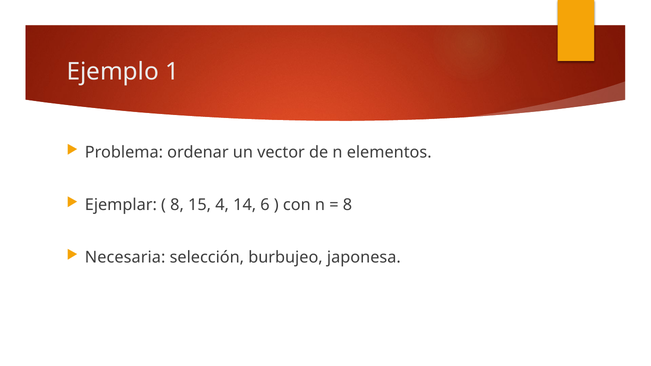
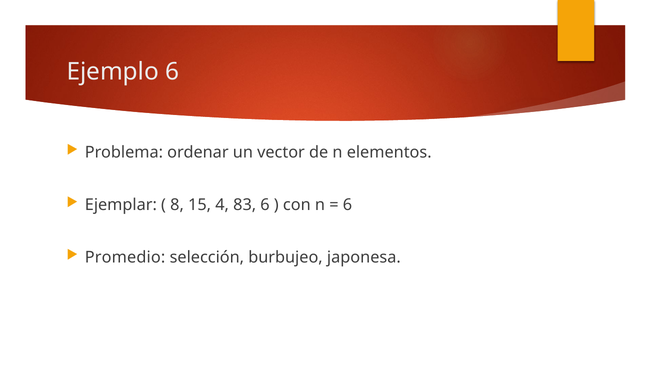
Ejemplo 1: 1 -> 6
14: 14 -> 83
8 at (347, 205): 8 -> 6
Necesaria: Necesaria -> Promedio
